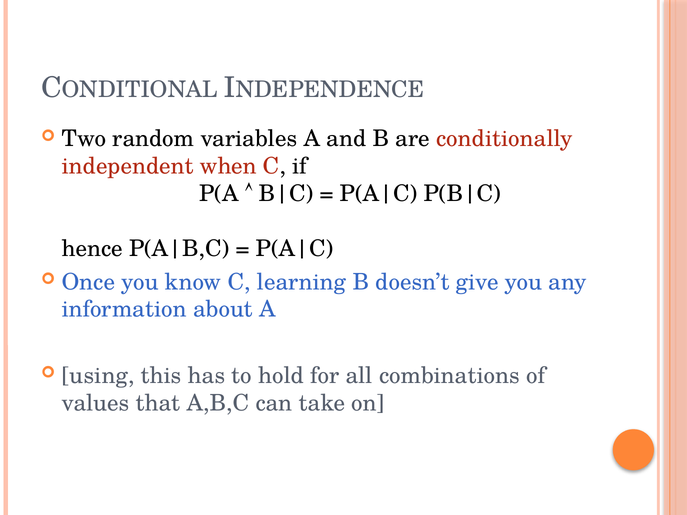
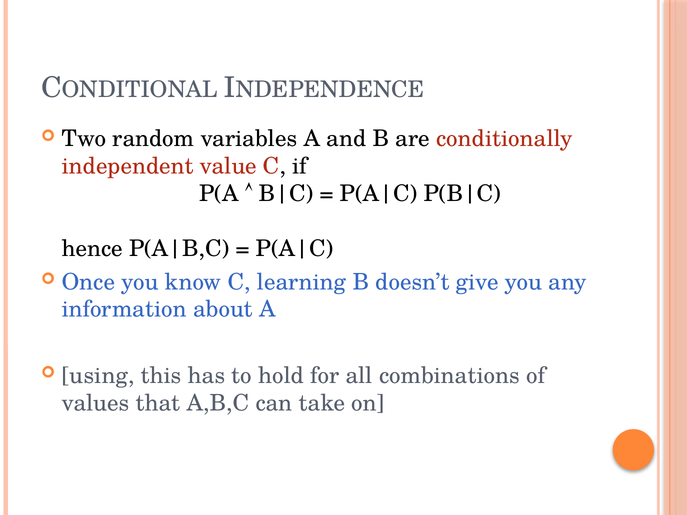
when: when -> value
